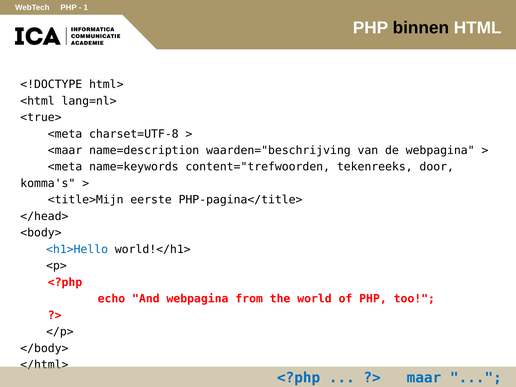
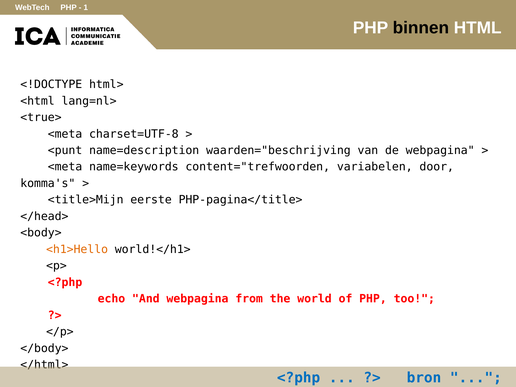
<maar: <maar -> <punt
tekenreeks: tekenreeks -> variabelen
<h1>Hello colour: blue -> orange
maar: maar -> bron
